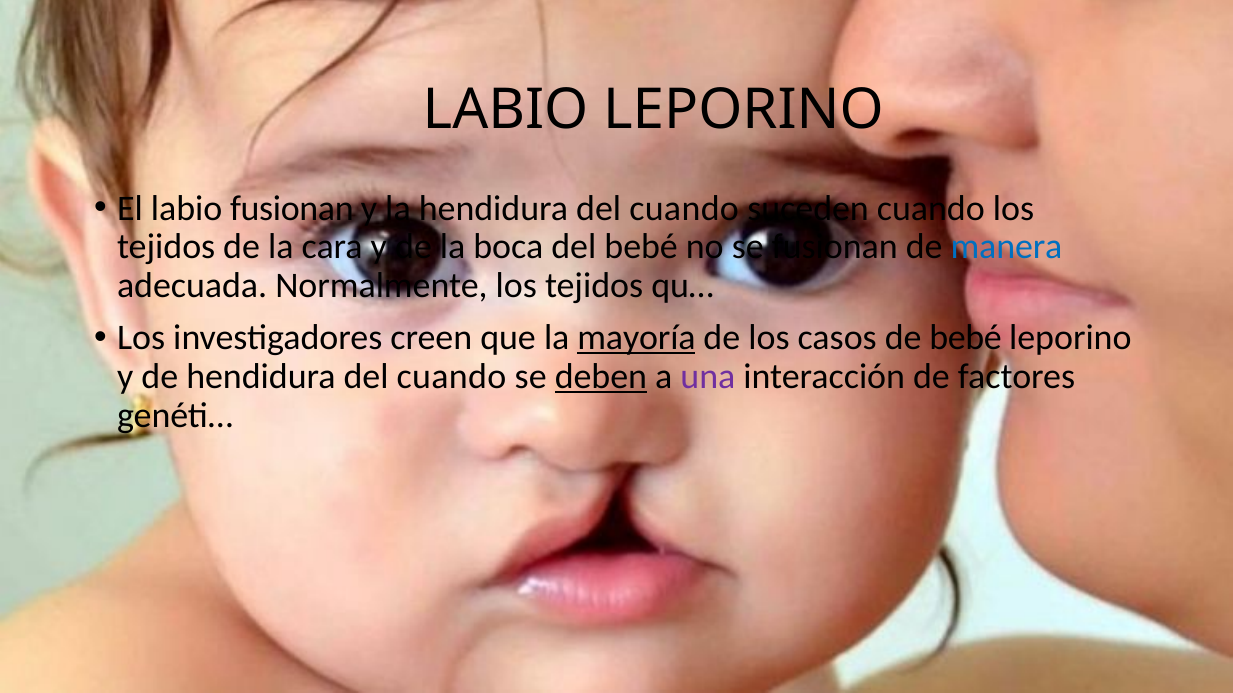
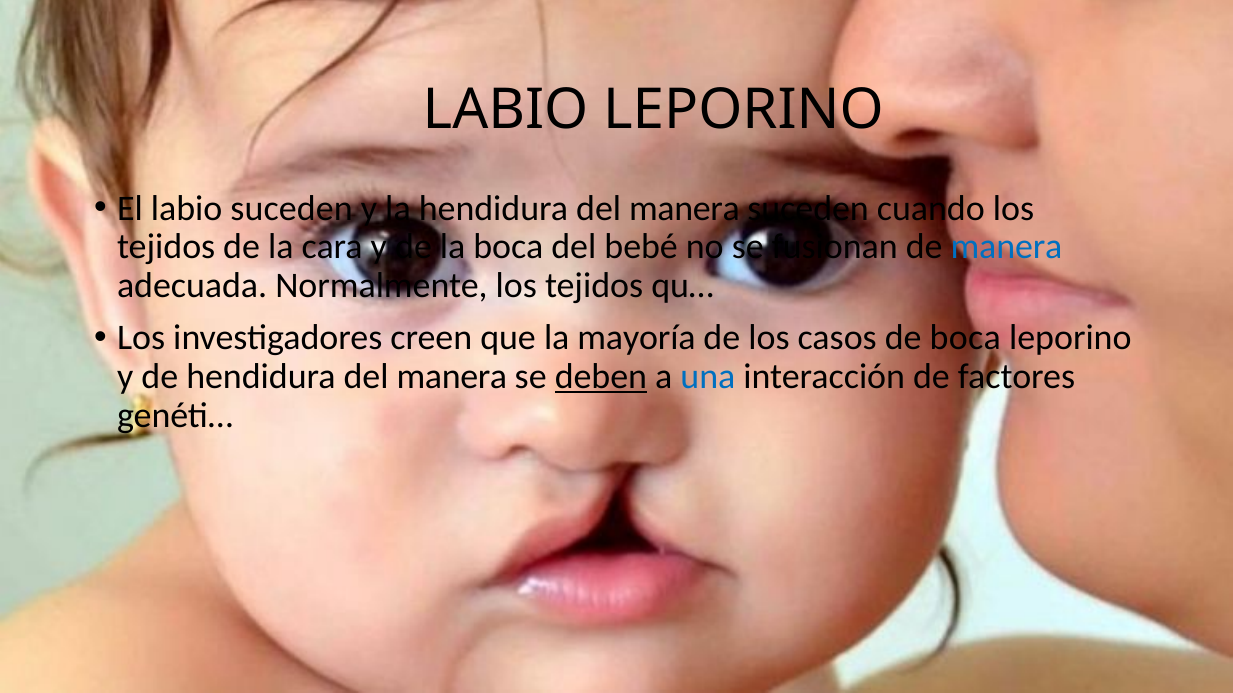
labio fusionan: fusionan -> suceden
la hendidura del cuando: cuando -> manera
mayoría underline: present -> none
de bebé: bebé -> boca
de hendidura del cuando: cuando -> manera
una colour: purple -> blue
